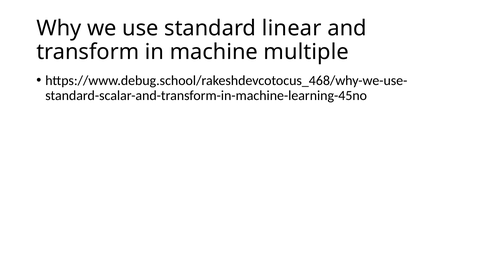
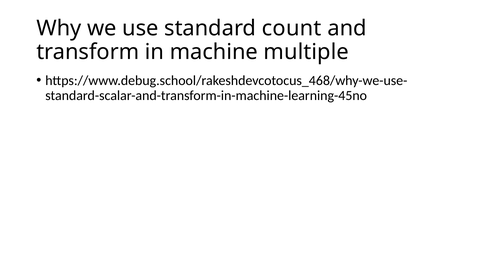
linear: linear -> count
